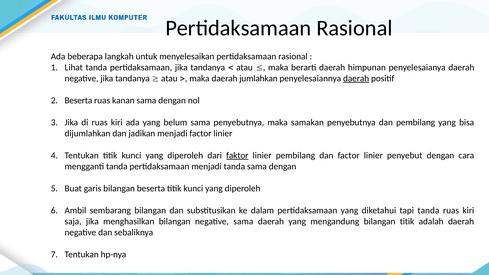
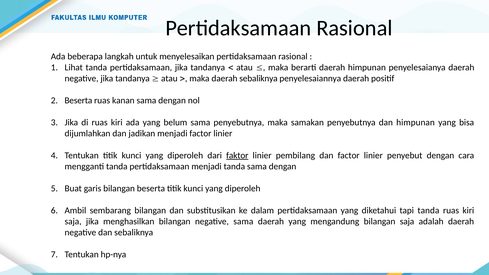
daerah jumlahkan: jumlahkan -> sebaliknya
daerah at (356, 79) underline: present -> none
dan pembilang: pembilang -> himpunan
bilangan titik: titik -> saja
